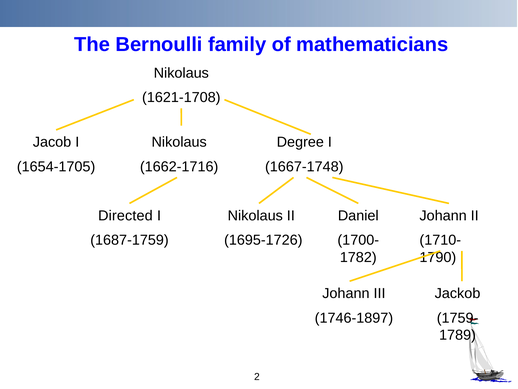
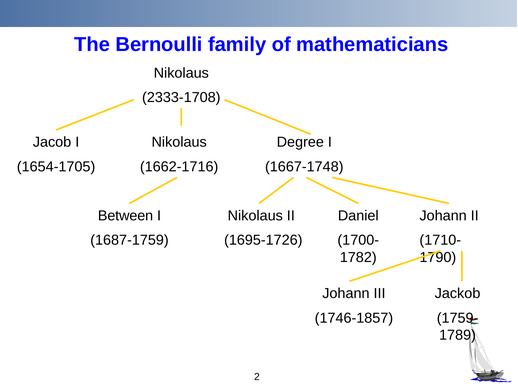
1621-1708: 1621-1708 -> 2333-1708
Directed: Directed -> Between
1746-1897: 1746-1897 -> 1746-1857
